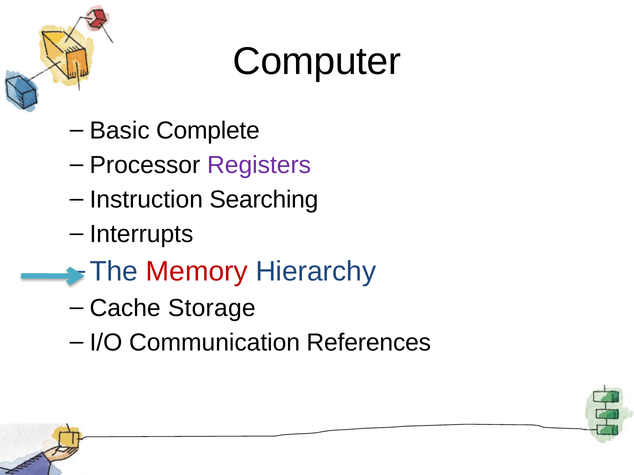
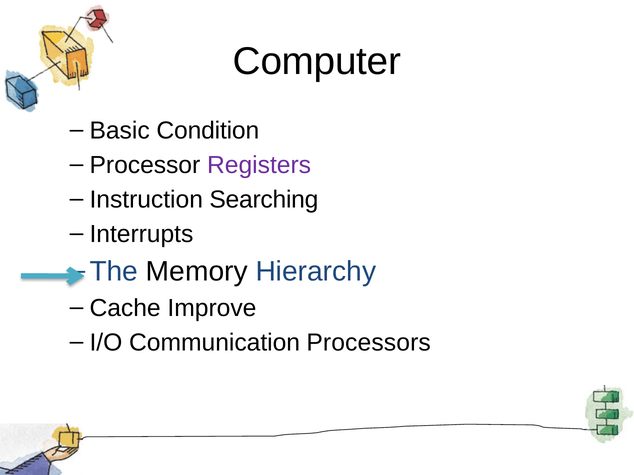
Complete: Complete -> Condition
Memory colour: red -> black
Storage: Storage -> Improve
References: References -> Processors
